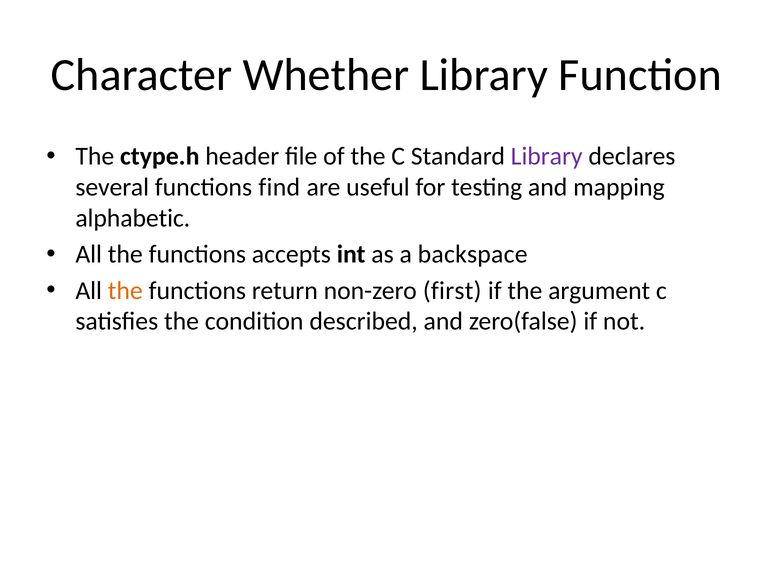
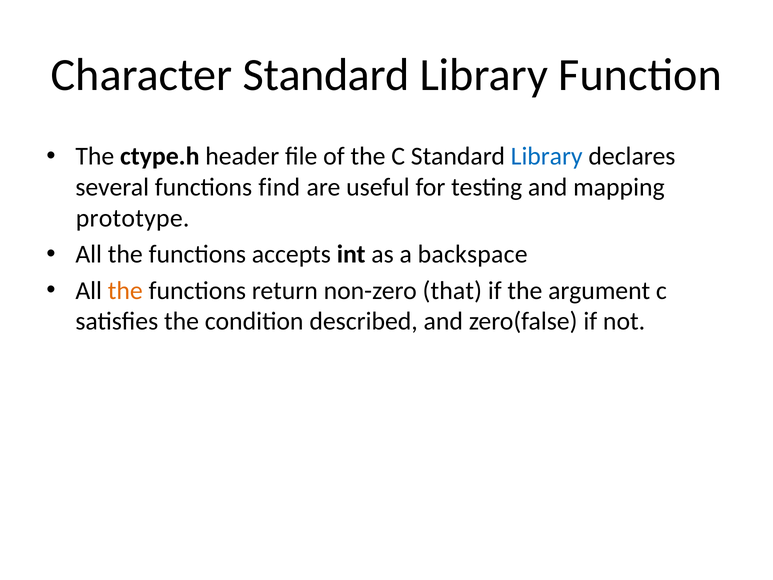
Character Whether: Whether -> Standard
Library at (547, 156) colour: purple -> blue
alphabetic: alphabetic -> prototype
first: first -> that
